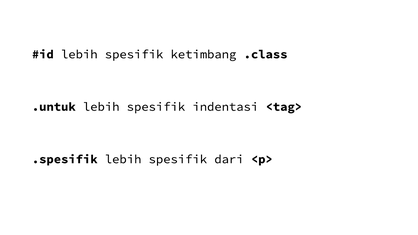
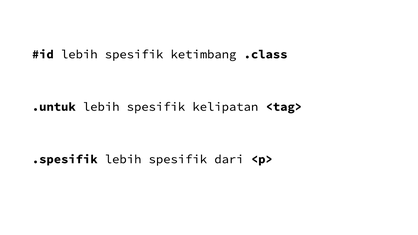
indentasi: indentasi -> kelipatan
